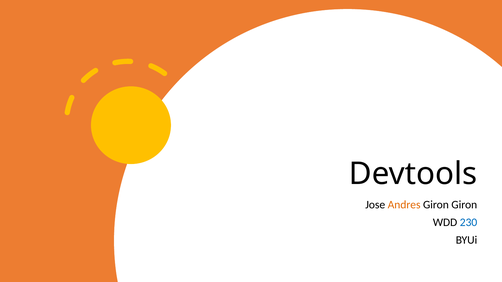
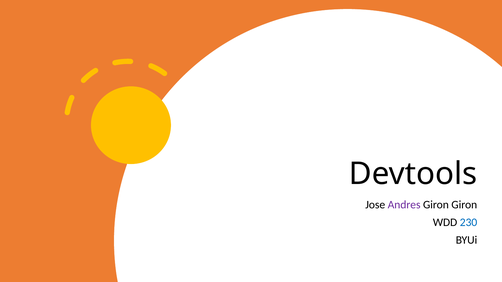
Andres colour: orange -> purple
